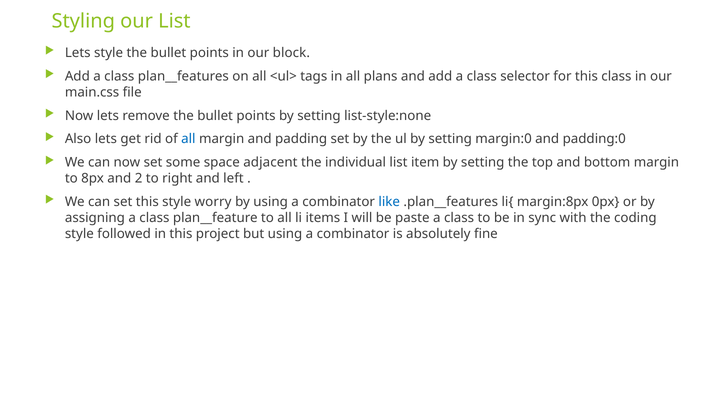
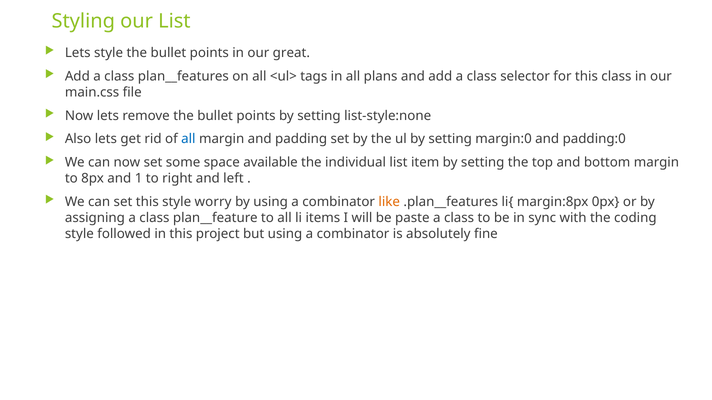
block: block -> great
adjacent: adjacent -> available
2: 2 -> 1
like colour: blue -> orange
